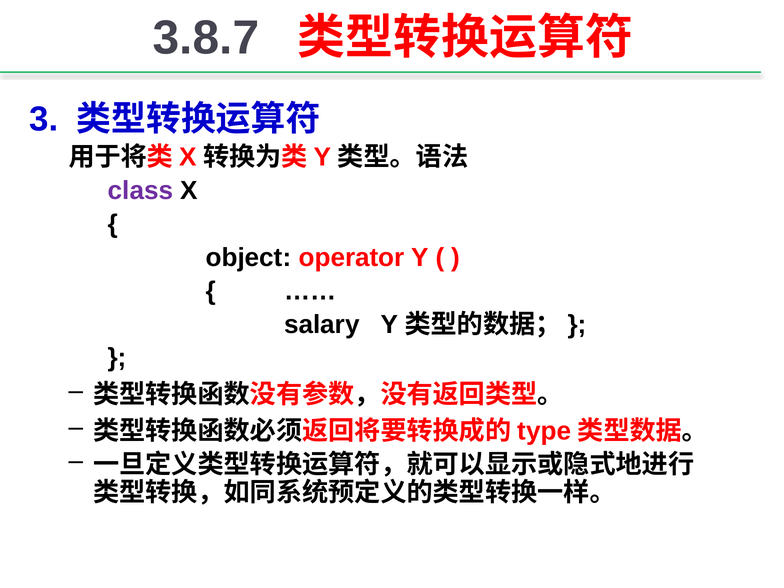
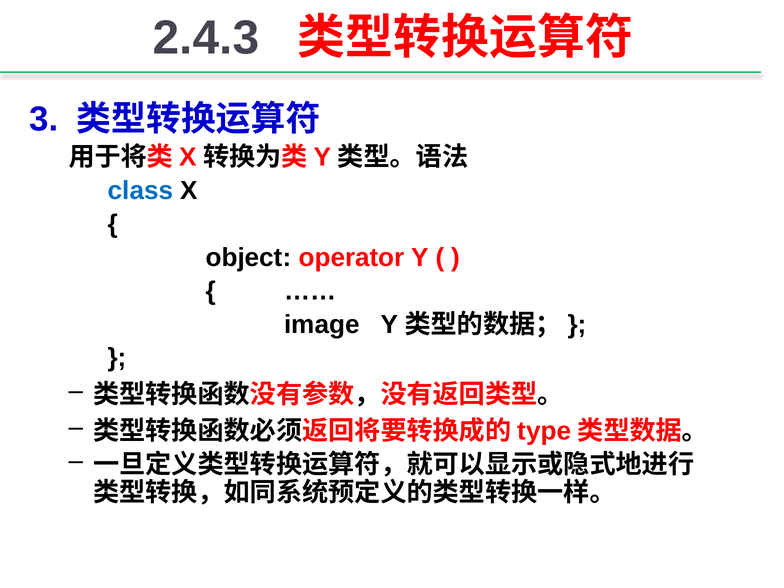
3.8.7: 3.8.7 -> 2.4.3
class colour: purple -> blue
salary: salary -> image
